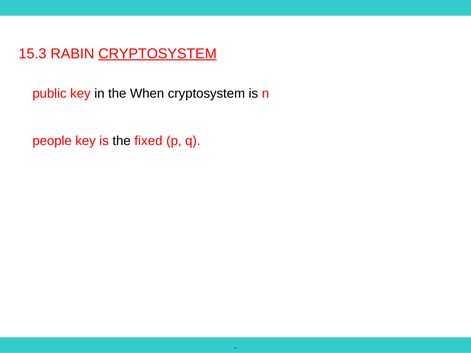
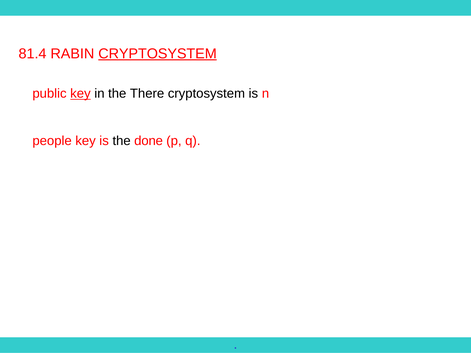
15.3: 15.3 -> 81.4
key at (80, 94) underline: none -> present
When: When -> There
fixed: fixed -> done
